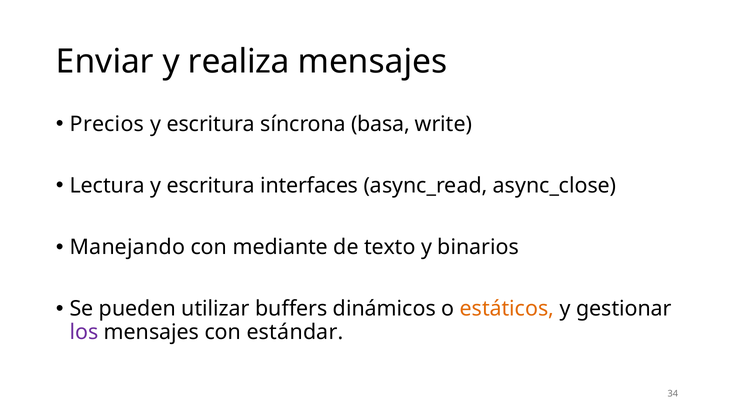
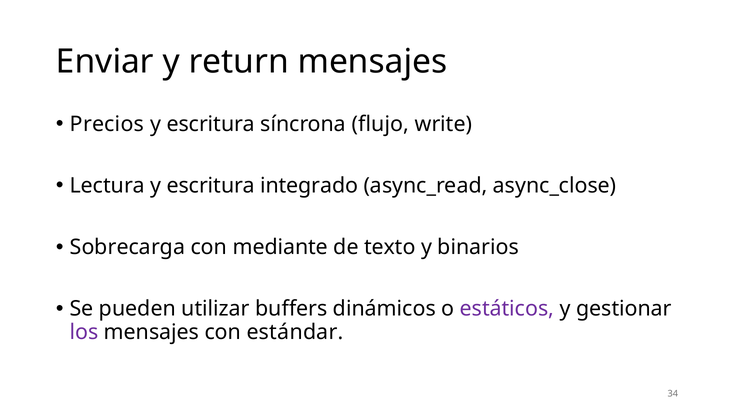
realiza: realiza -> return
basa: basa -> flujo
interfaces: interfaces -> integrado
Manejando: Manejando -> Sobrecarga
estáticos colour: orange -> purple
